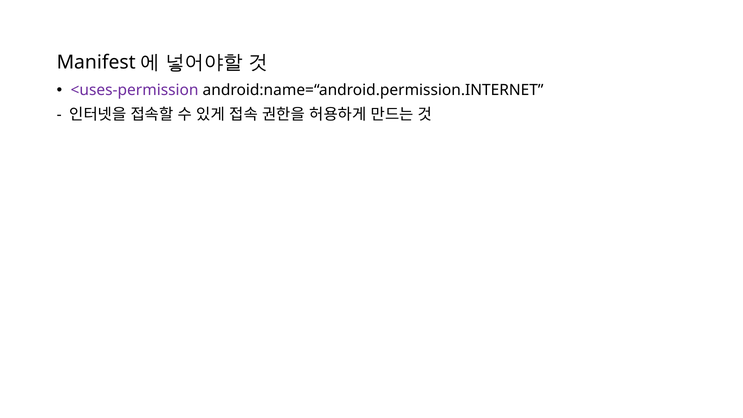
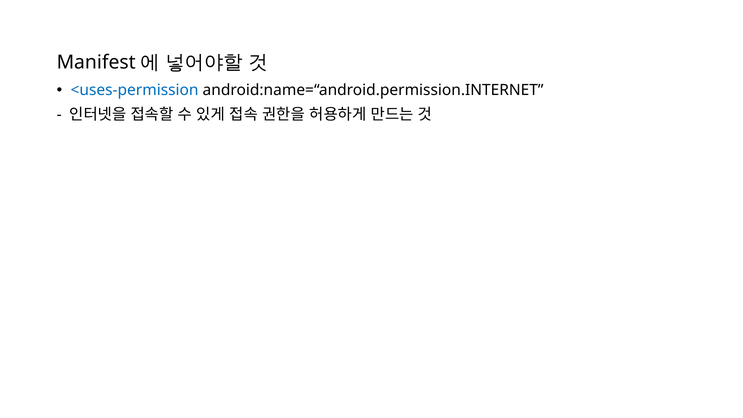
<uses-permission colour: purple -> blue
